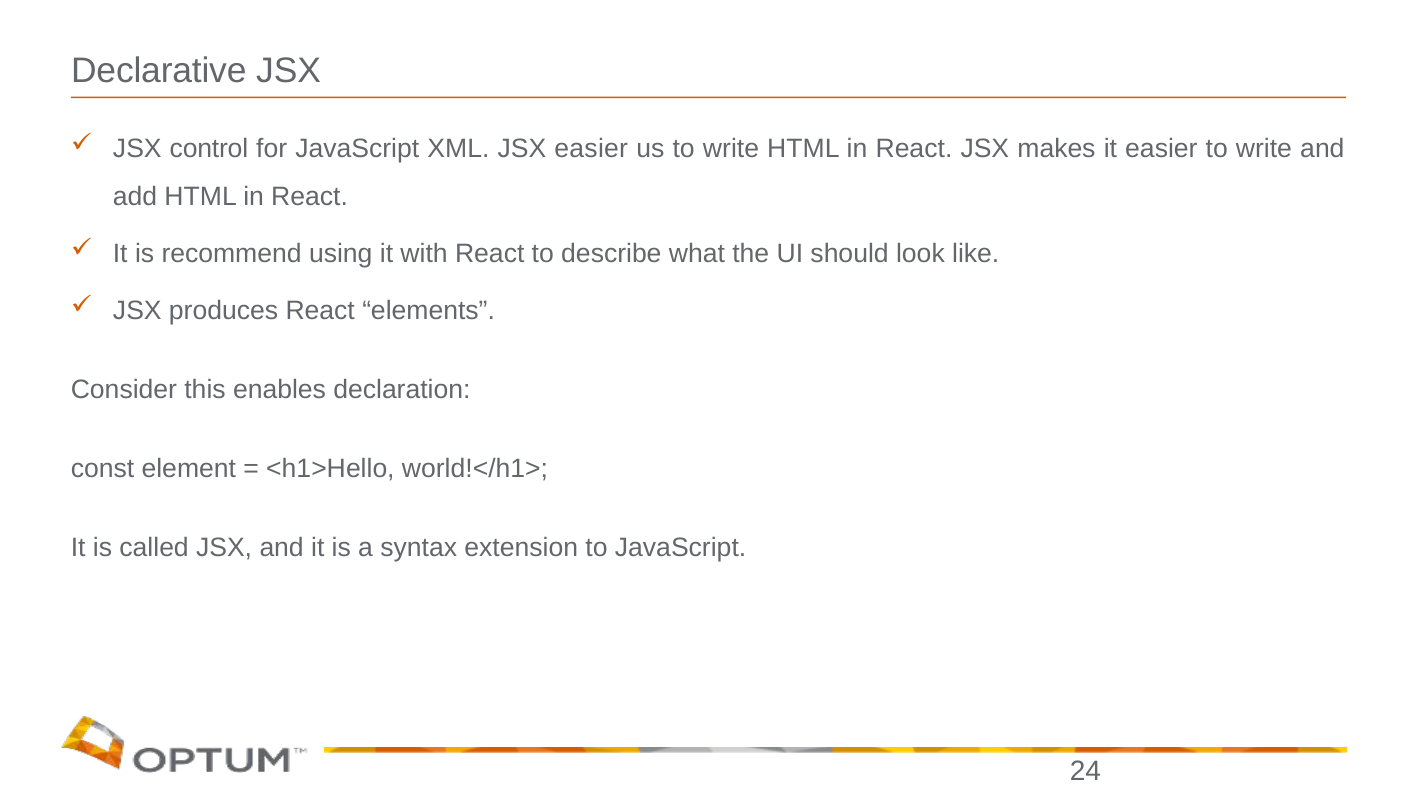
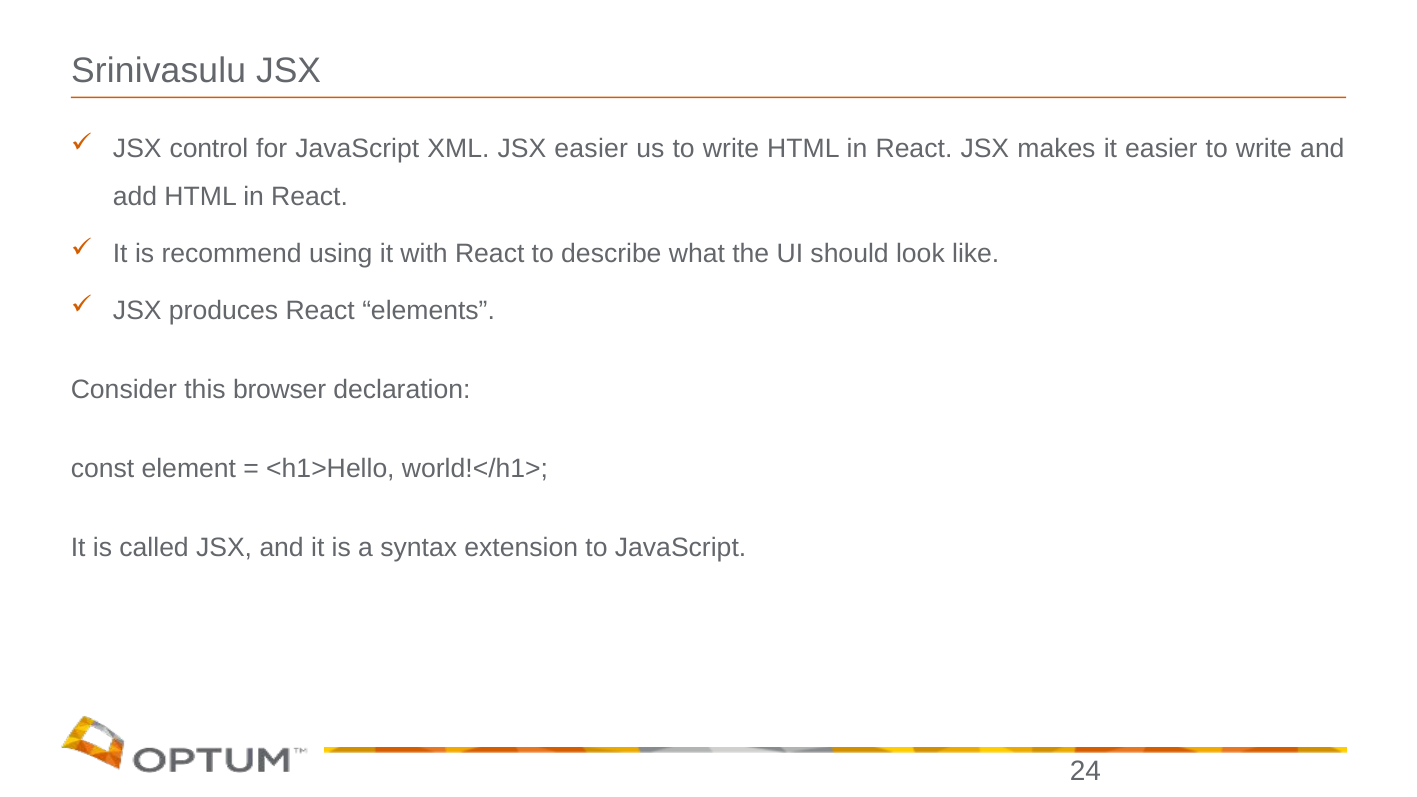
Declarative: Declarative -> Srinivasulu
enables: enables -> browser
